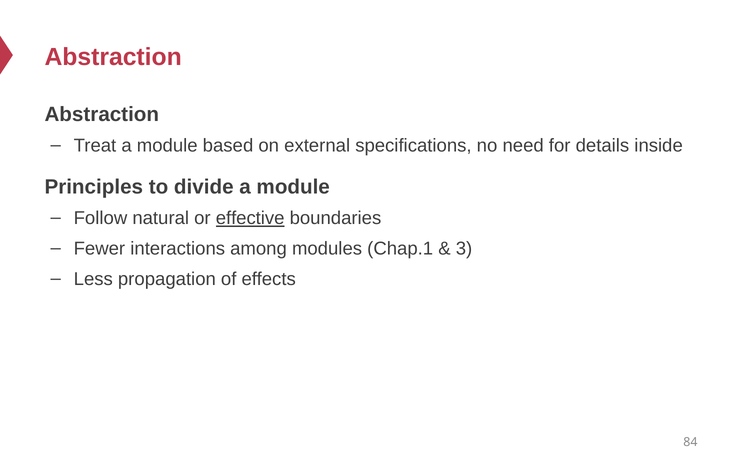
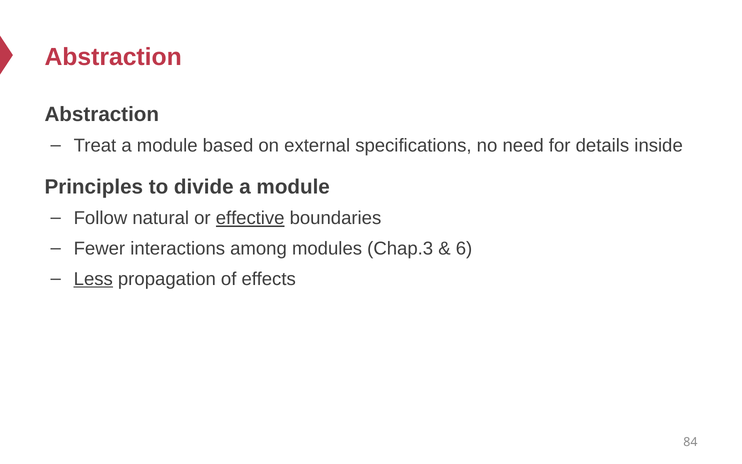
Chap.1: Chap.1 -> Chap.3
3: 3 -> 6
Less underline: none -> present
